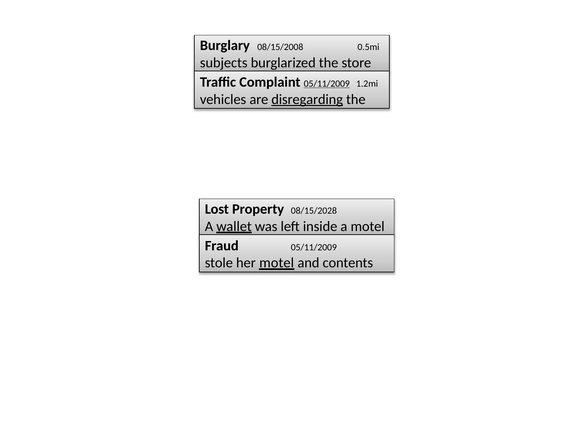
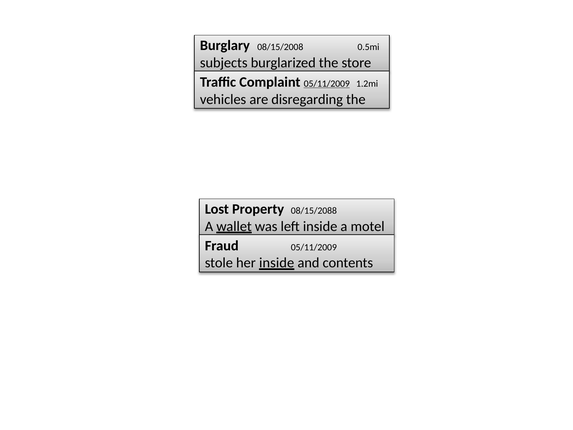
disregarding underline: present -> none
08/15/2028: 08/15/2028 -> 08/15/2088
her motel: motel -> inside
